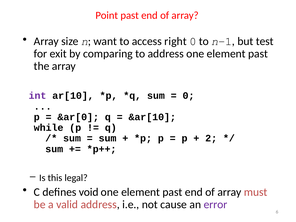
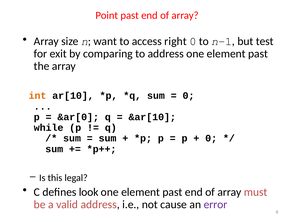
int colour: purple -> orange
2 at (211, 138): 2 -> 0
void: void -> look
